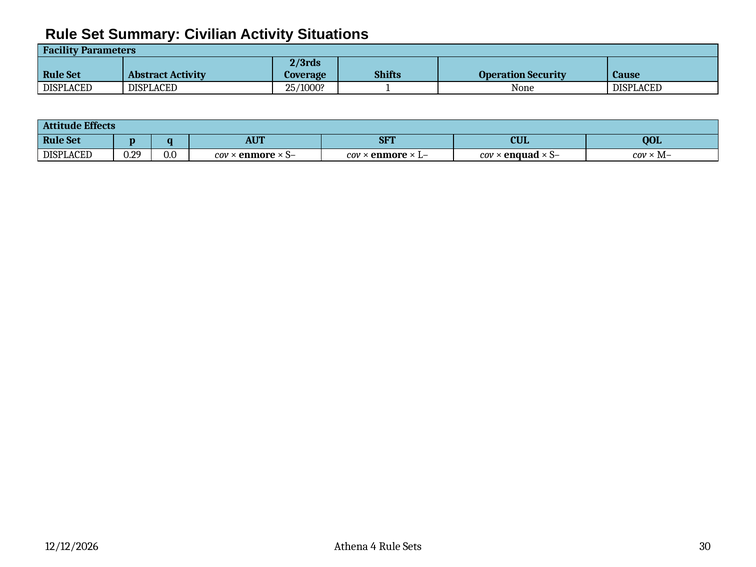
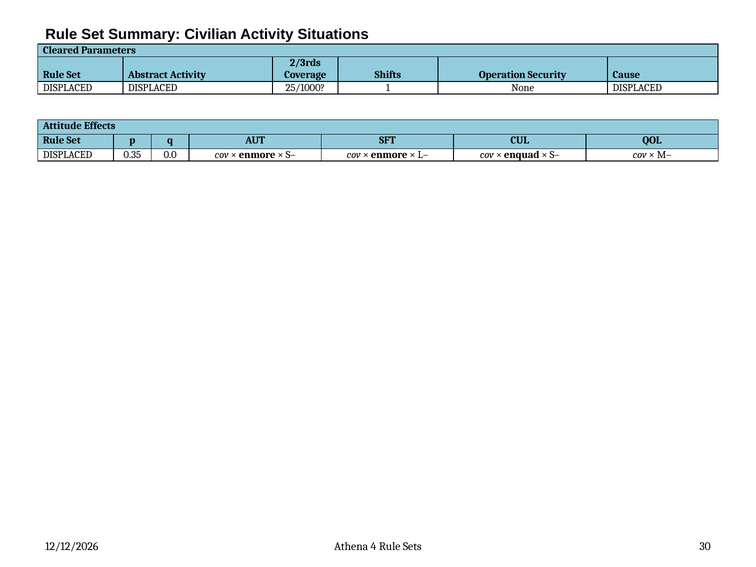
Facility: Facility -> Cleared
0.29: 0.29 -> 0.35
